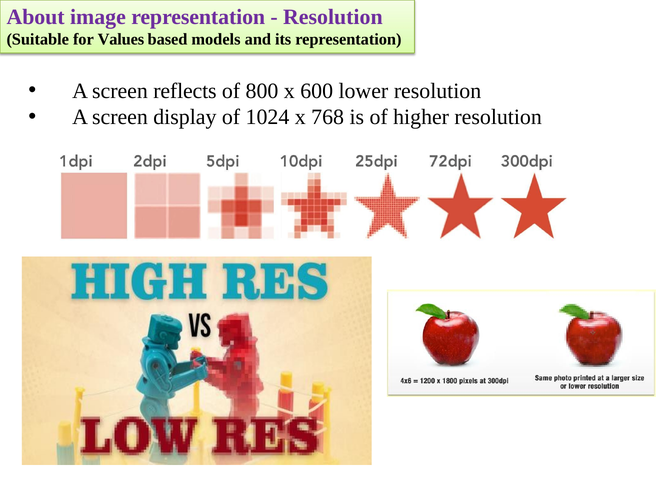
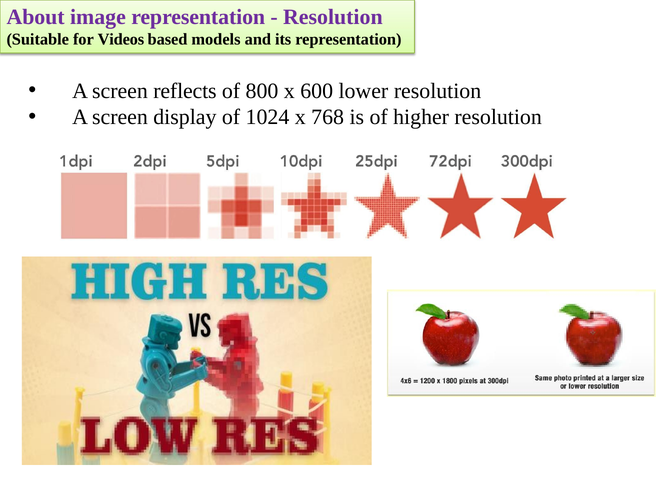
Values: Values -> Videos
